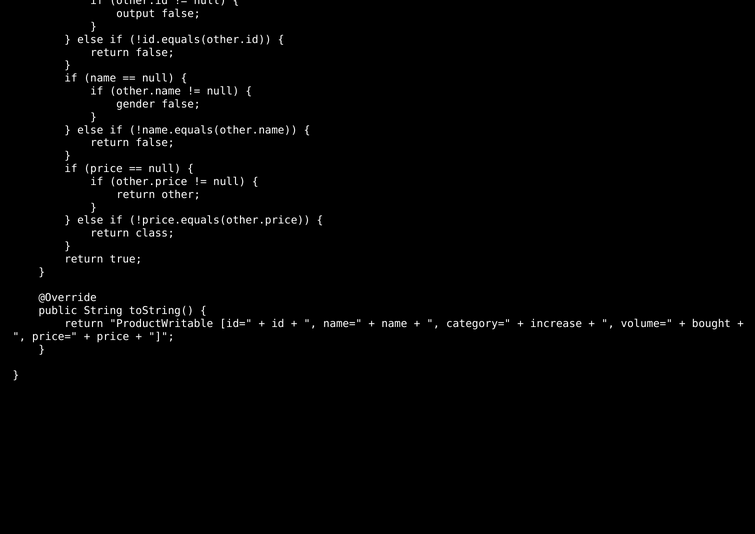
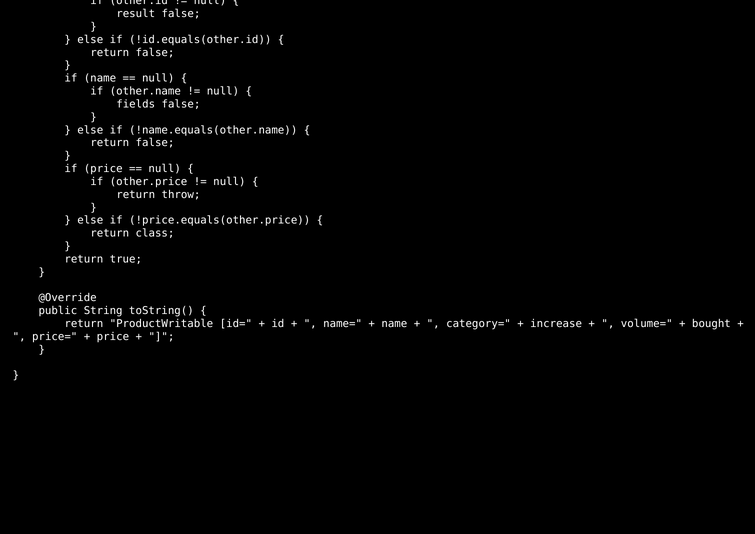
output: output -> result
gender: gender -> fields
other: other -> throw
